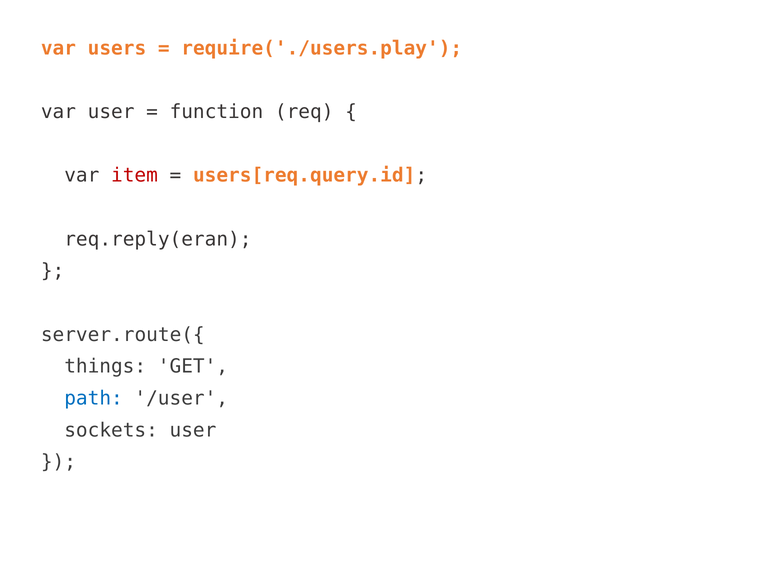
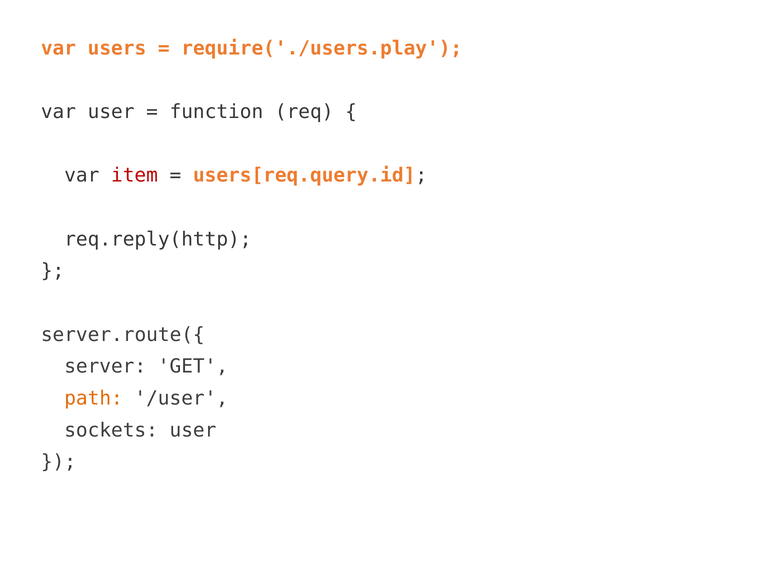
req.reply(eran: req.reply(eran -> req.reply(http
things: things -> server
path colour: blue -> orange
